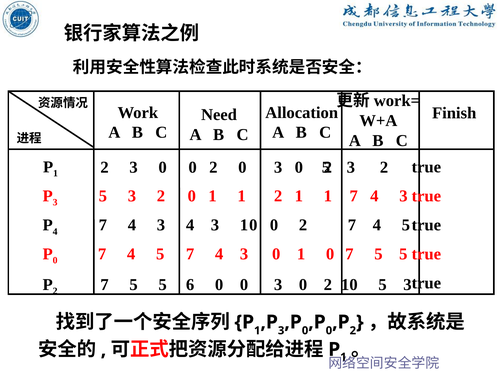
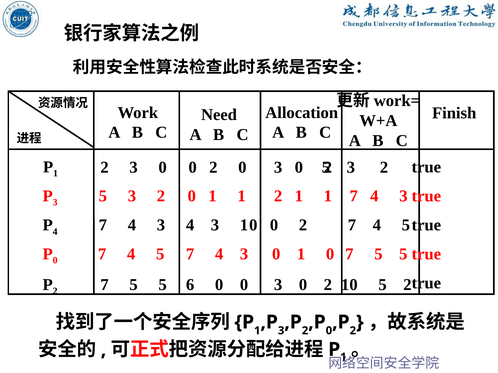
10 5 3: 3 -> 2
0 at (305, 331): 0 -> 2
